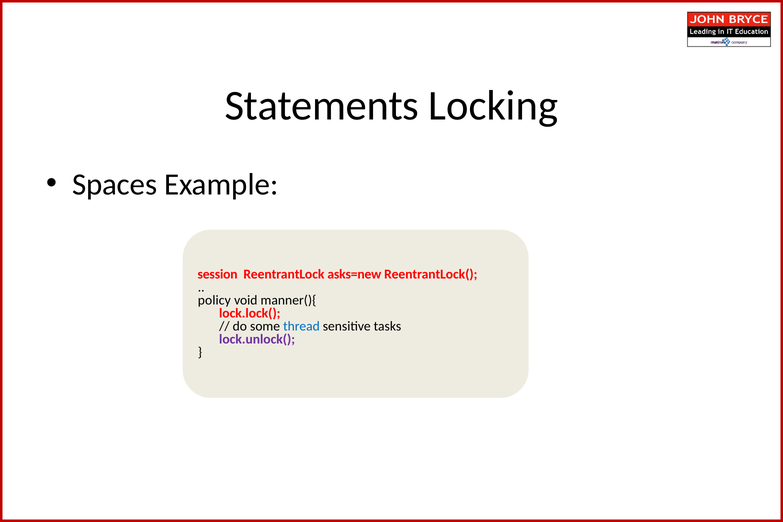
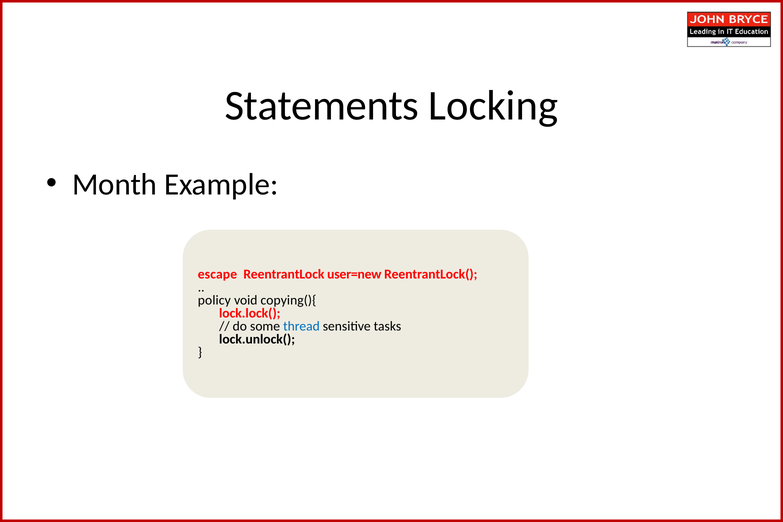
Spaces: Spaces -> Month
session: session -> escape
asks=new: asks=new -> user=new
manner(){: manner(){ -> copying(){
lock.unlock( colour: purple -> black
